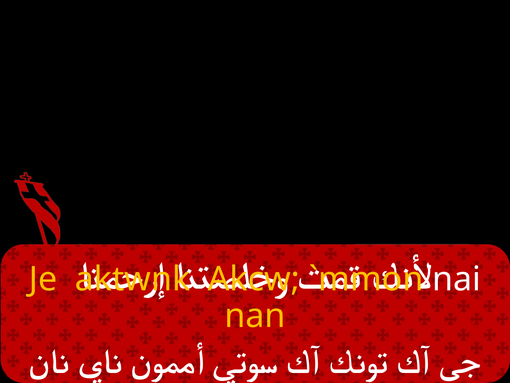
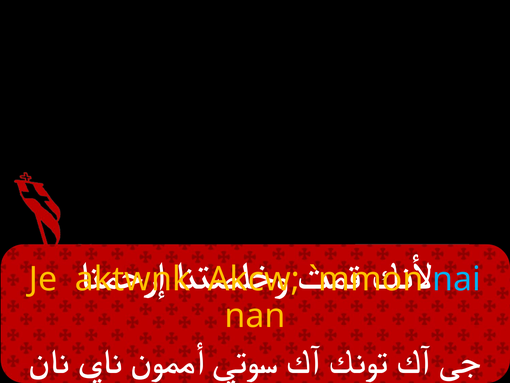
nai colour: white -> light blue
